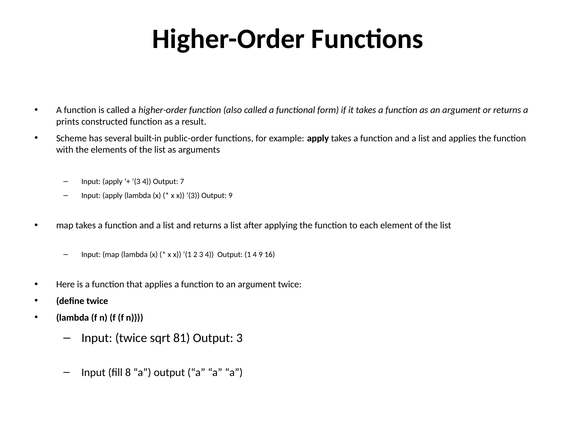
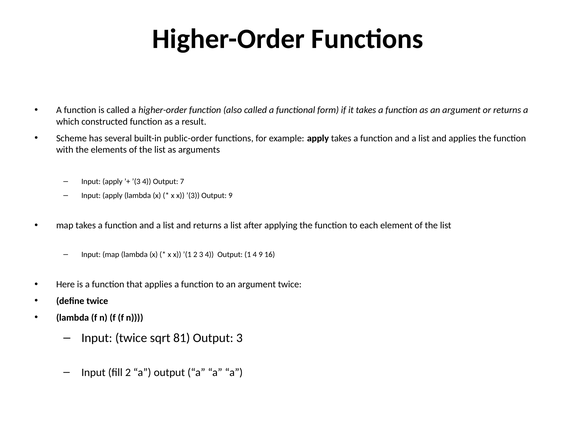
prints: prints -> which
fill 8: 8 -> 2
